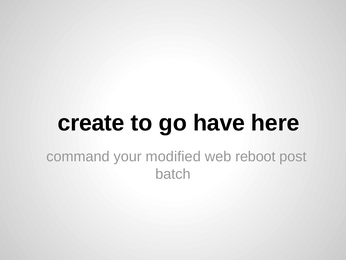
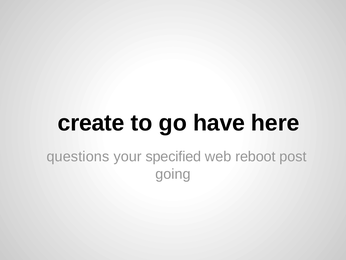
command: command -> questions
modified: modified -> specified
batch: batch -> going
